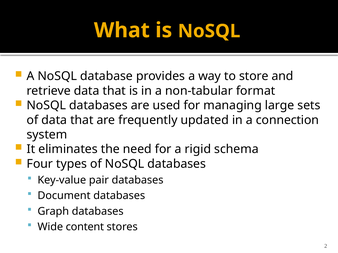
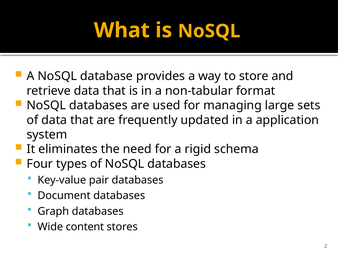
connection: connection -> application
